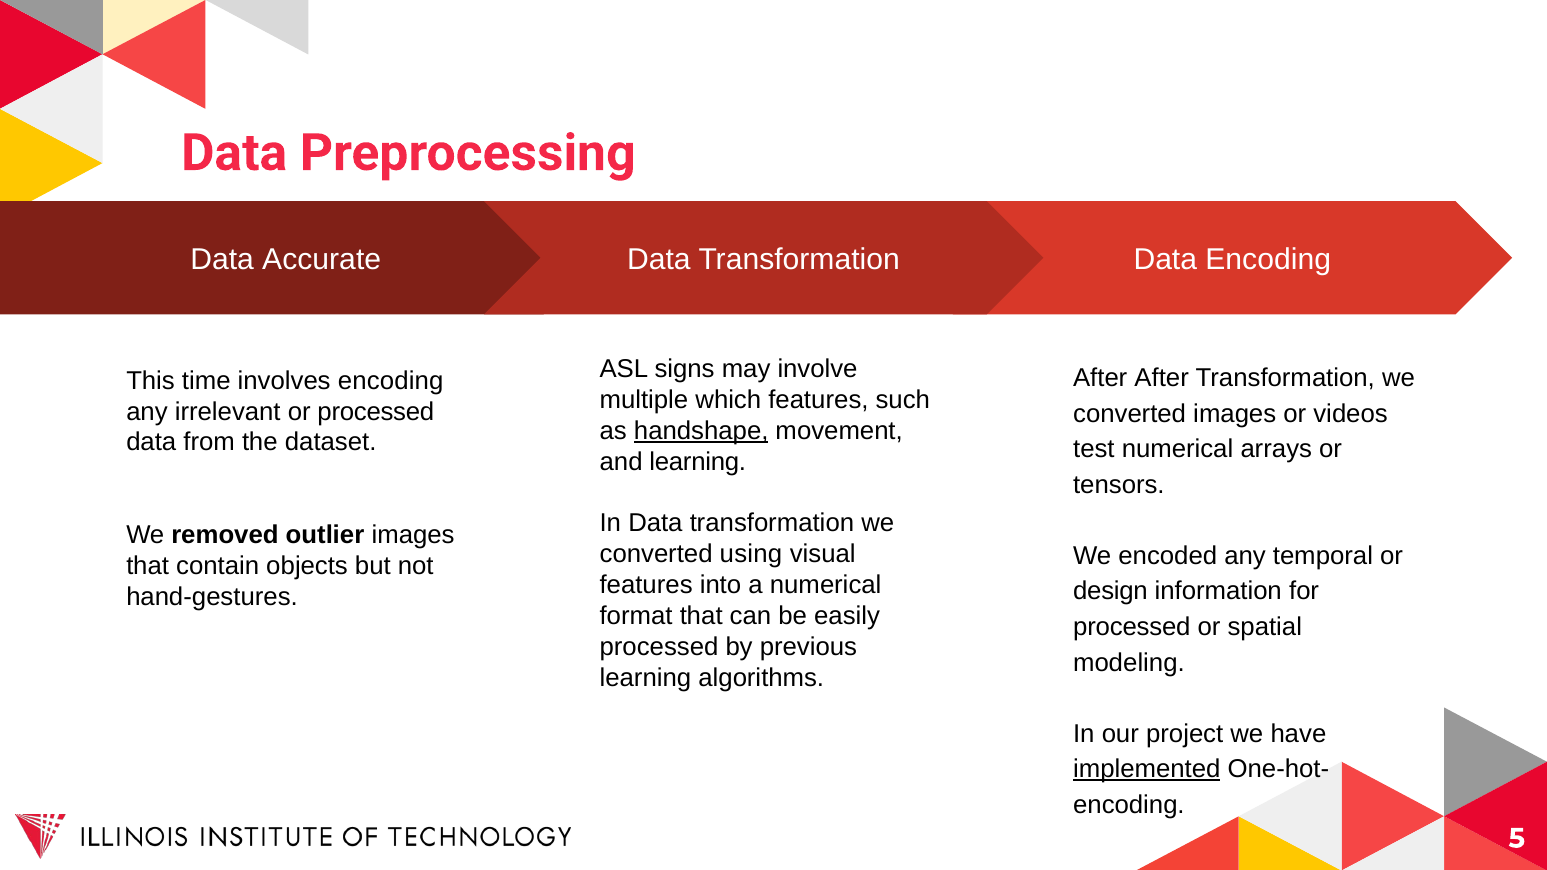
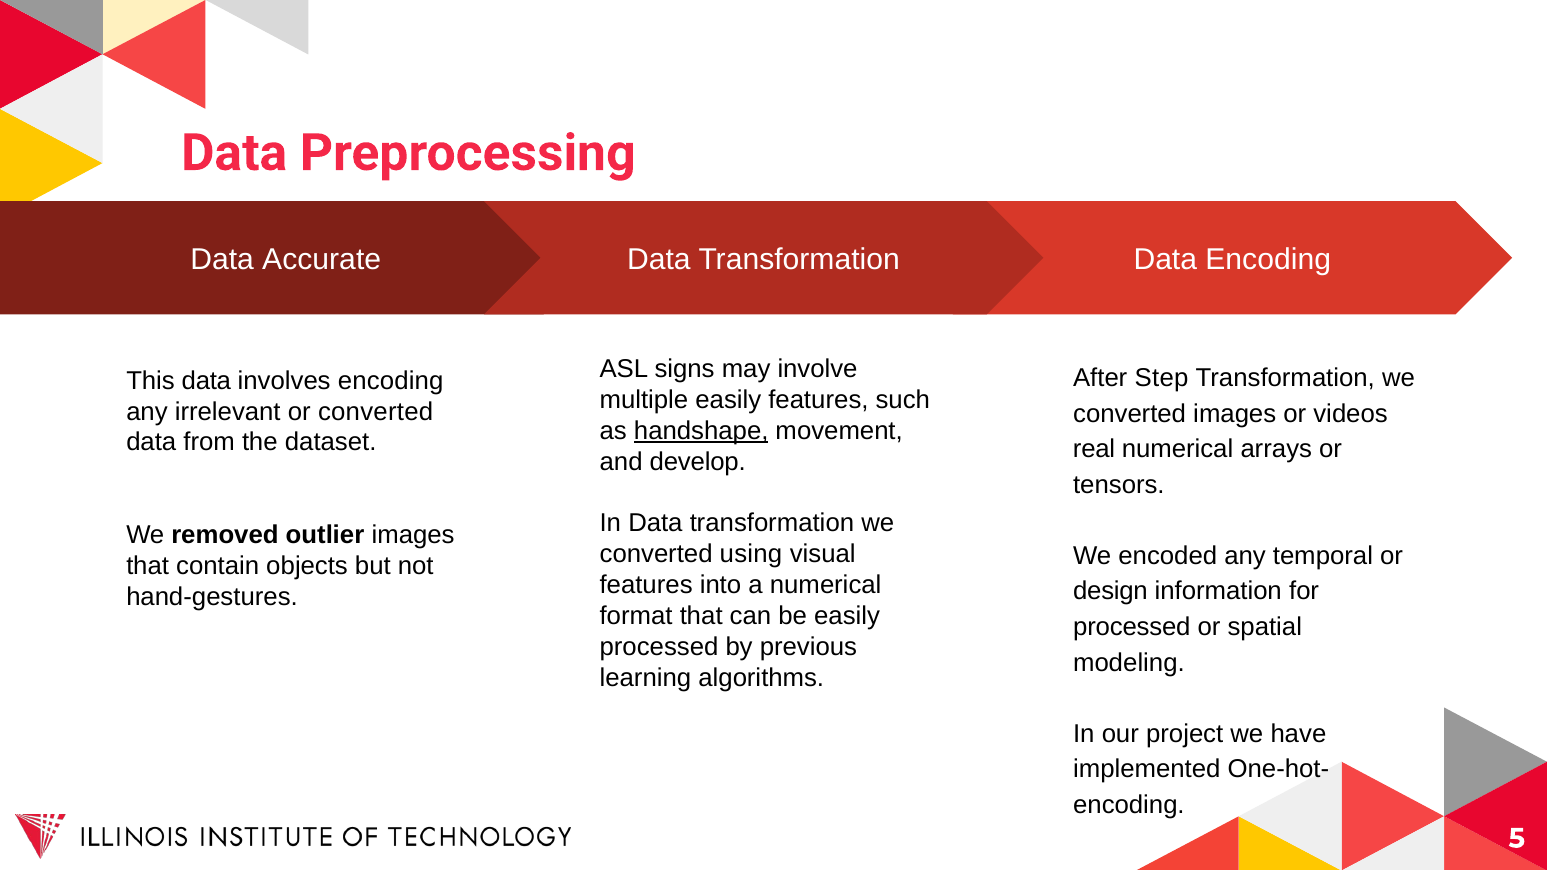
After After: After -> Step
This time: time -> data
multiple which: which -> easily
or processed: processed -> converted
test: test -> real
and learning: learning -> develop
implemented underline: present -> none
